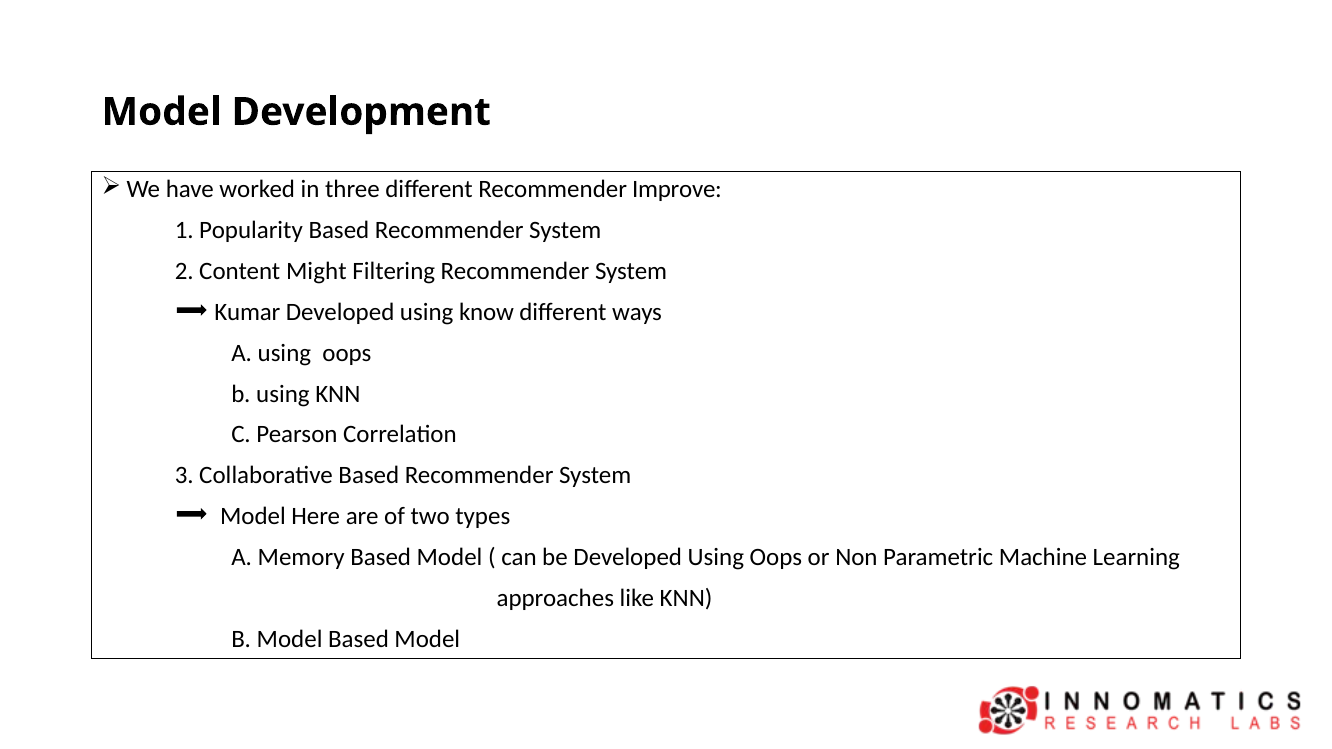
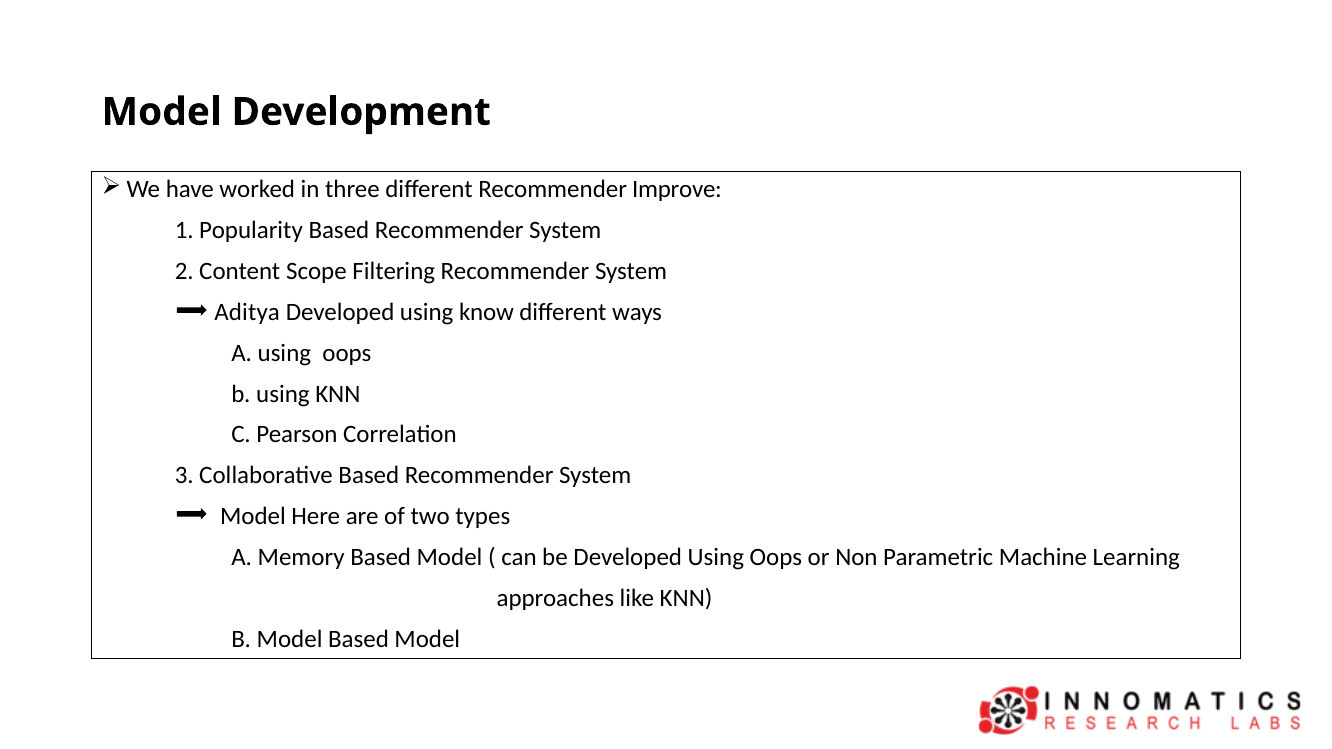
Might: Might -> Scope
Kumar: Kumar -> Aditya
